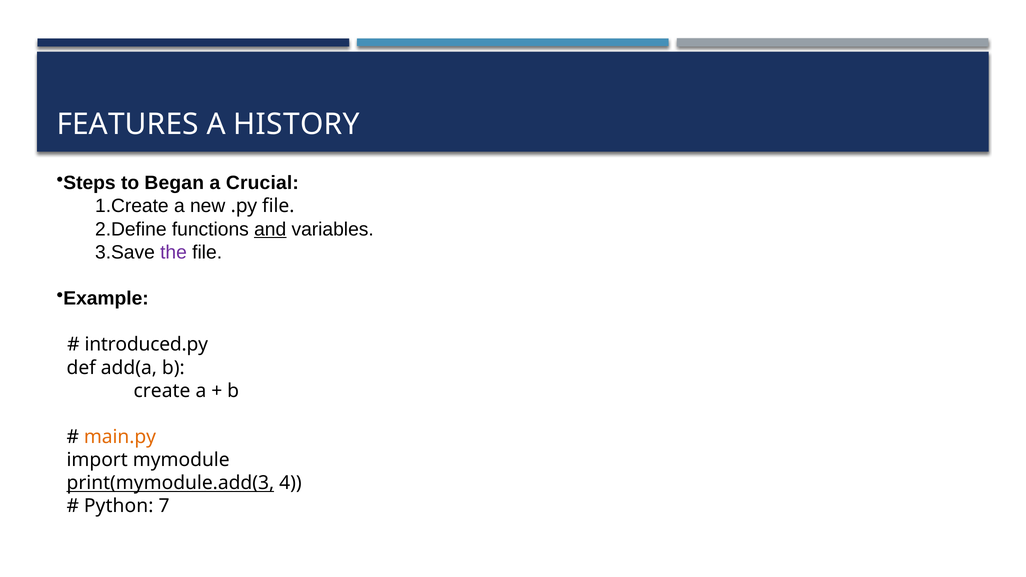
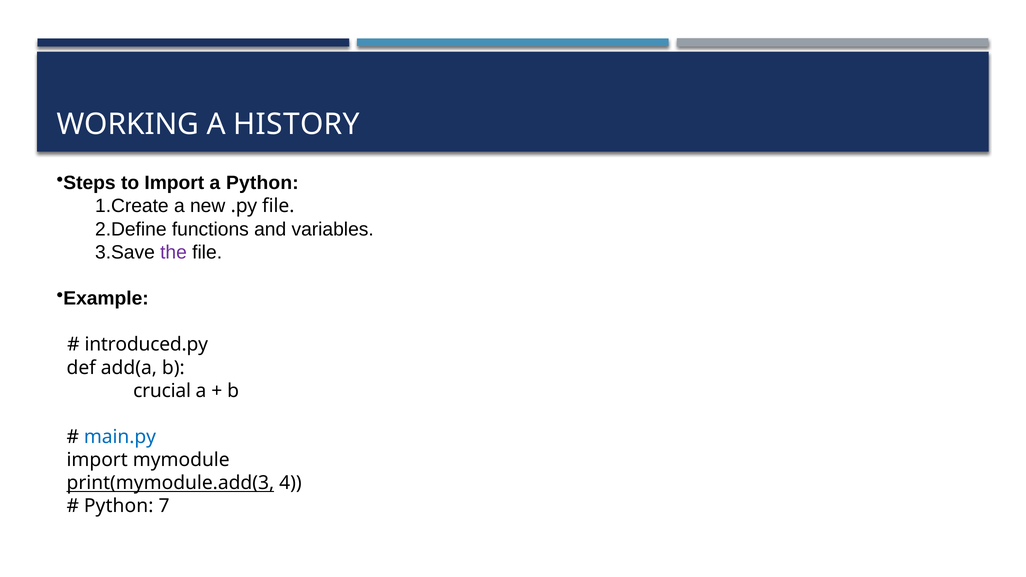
FEATURES: FEATURES -> WORKING
to Began: Began -> Import
a Crucial: Crucial -> Python
and underline: present -> none
create: create -> crucial
main.py colour: orange -> blue
